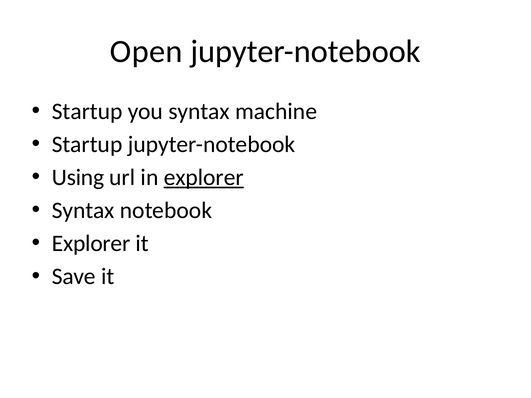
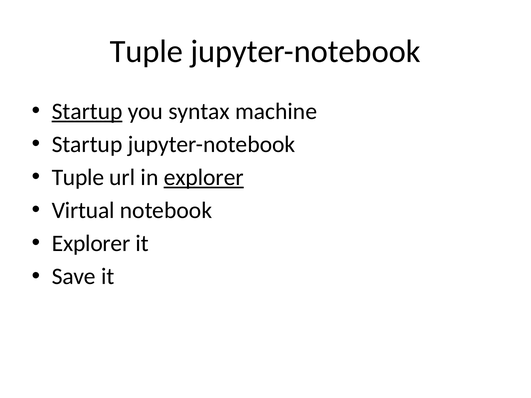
Open at (146, 51): Open -> Tuple
Startup at (87, 111) underline: none -> present
Using at (78, 177): Using -> Tuple
Syntax at (83, 211): Syntax -> Virtual
